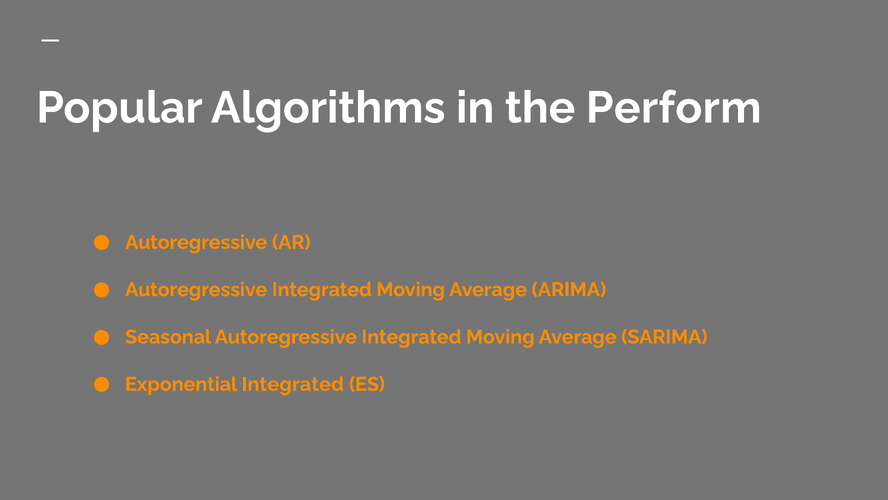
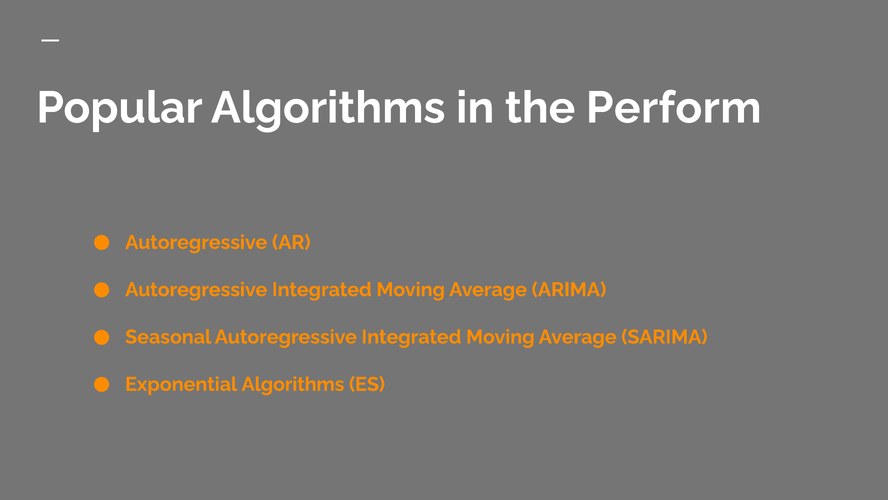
Exponential Integrated: Integrated -> Algorithms
